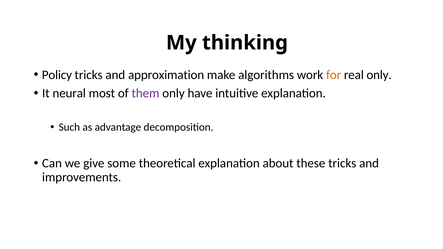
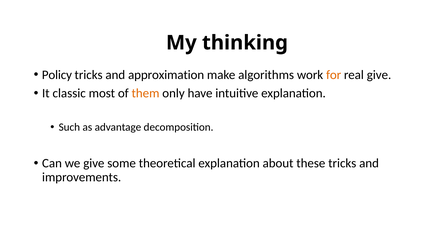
real only: only -> give
neural: neural -> classic
them colour: purple -> orange
